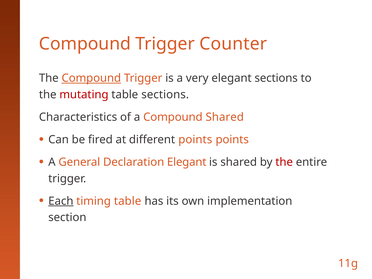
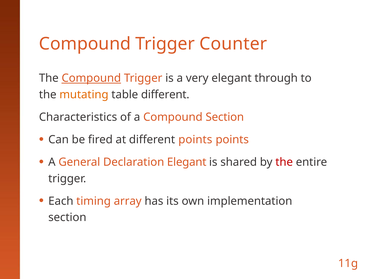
elegant sections: sections -> through
mutating colour: red -> orange
table sections: sections -> different
Compound Shared: Shared -> Section
Each underline: present -> none
timing table: table -> array
